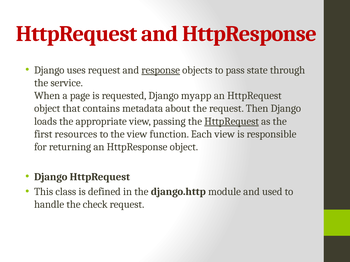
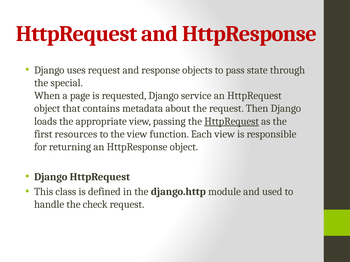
response underline: present -> none
service: service -> special
myapp: myapp -> service
